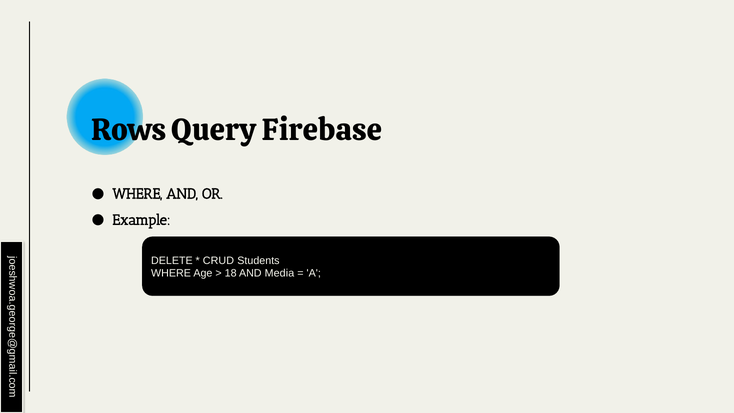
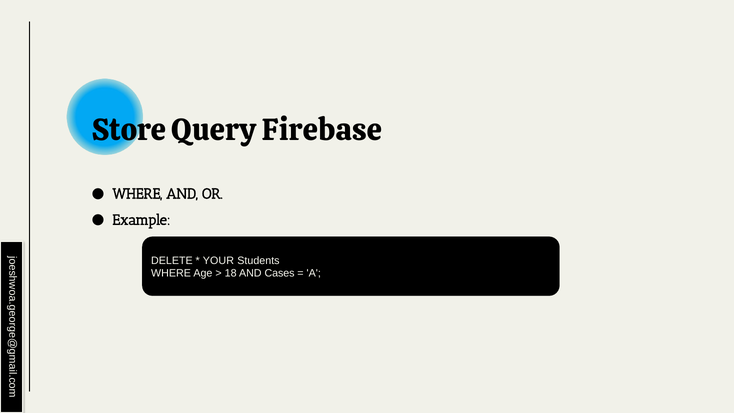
Rows: Rows -> Store
CRUD: CRUD -> YOUR
Media: Media -> Cases
